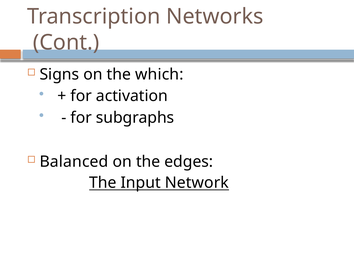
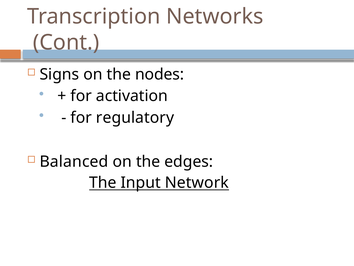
which: which -> nodes
subgraphs: subgraphs -> regulatory
